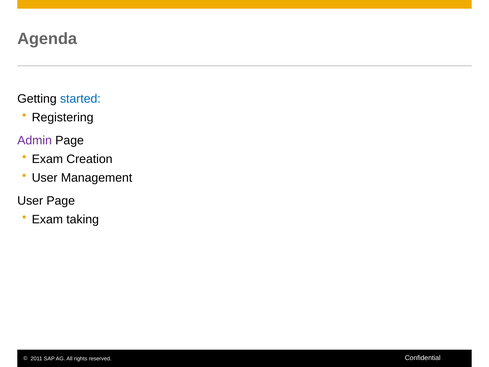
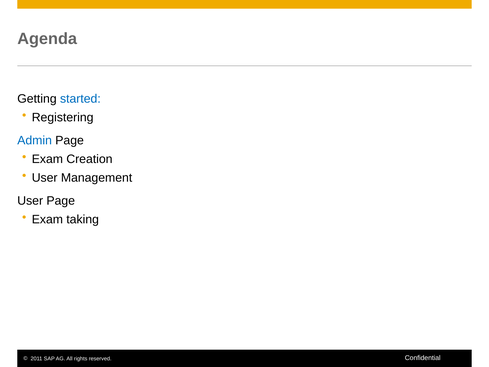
Admin colour: purple -> blue
